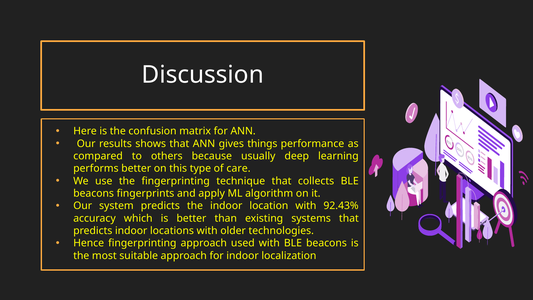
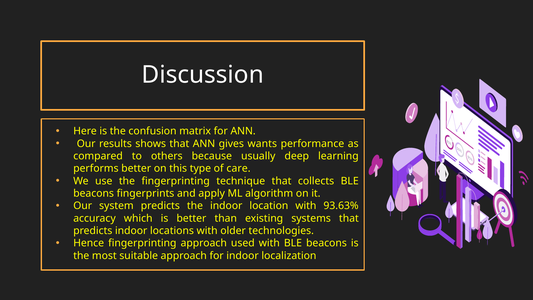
things: things -> wants
92.43%: 92.43% -> 93.63%
